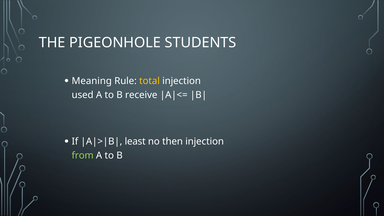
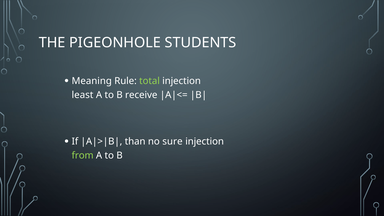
total colour: yellow -> light green
used: used -> least
least: least -> than
then: then -> sure
